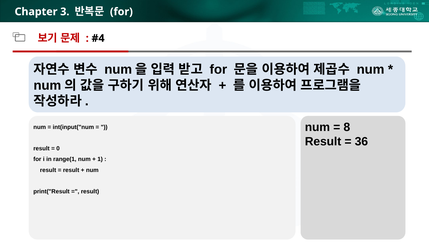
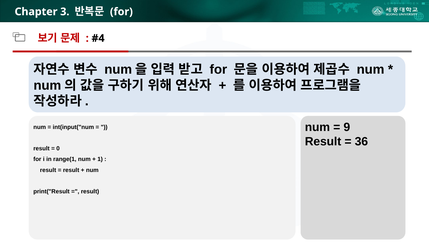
8: 8 -> 9
